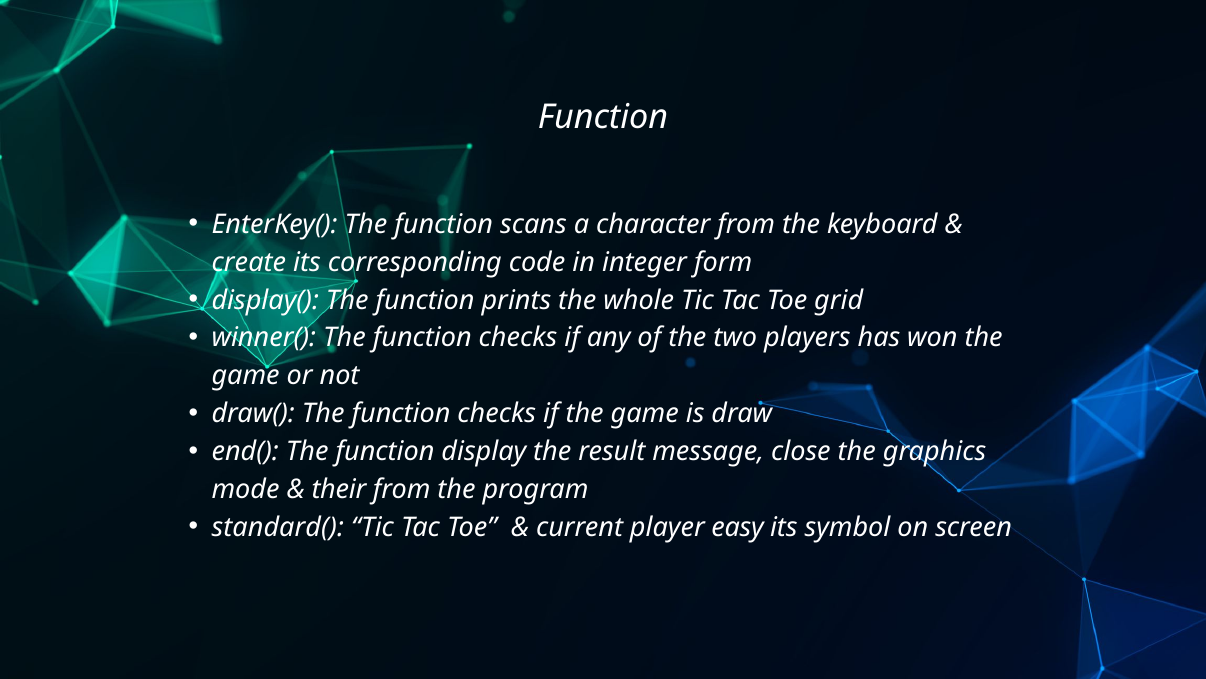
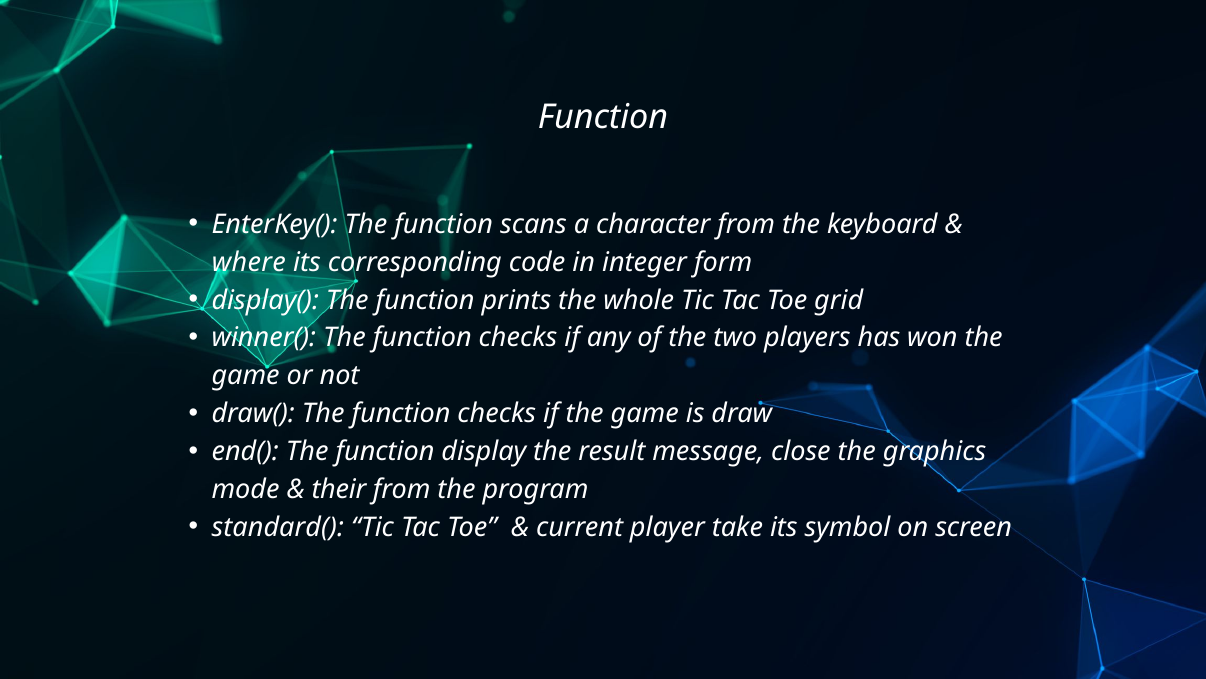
create: create -> where
easy: easy -> take
